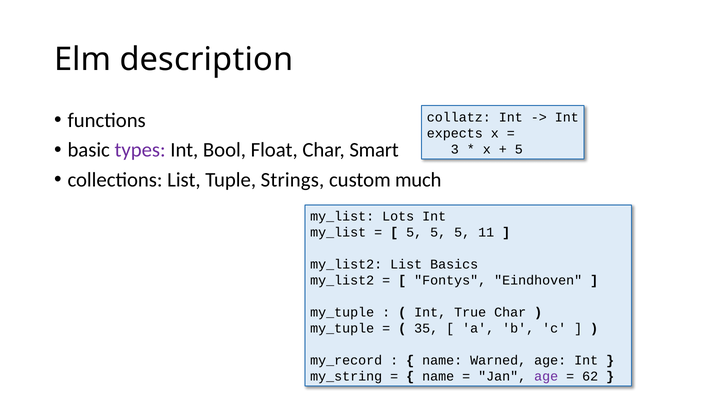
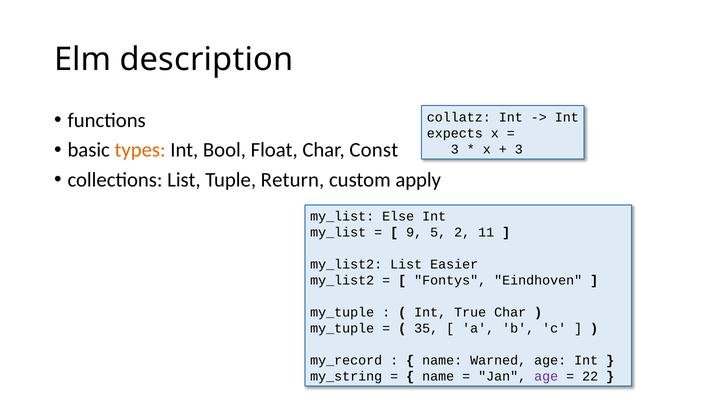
types colour: purple -> orange
Smart: Smart -> Const
5 at (519, 149): 5 -> 3
Strings: Strings -> Return
much: much -> apply
Lots: Lots -> Else
5 at (414, 232): 5 -> 9
5 at (462, 232): 5 -> 2
Basics: Basics -> Easier
62: 62 -> 22
